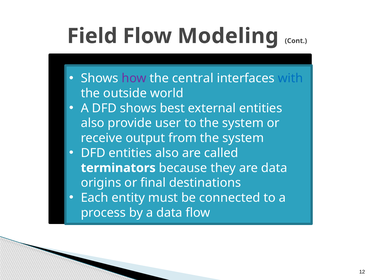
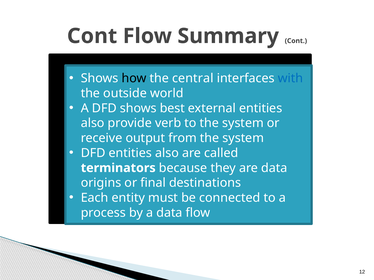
Field at (92, 36): Field -> Cont
Modeling: Modeling -> Summary
how at (134, 78) colour: purple -> black
user: user -> verb
